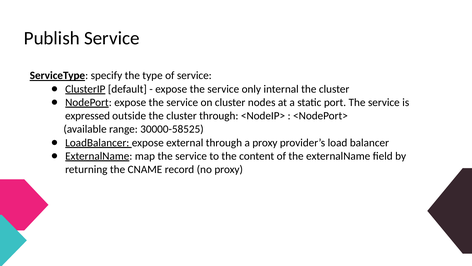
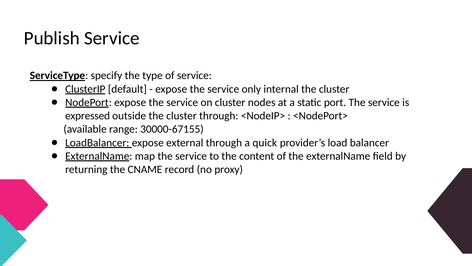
30000-58525: 30000-58525 -> 30000-67155
a proxy: proxy -> quick
